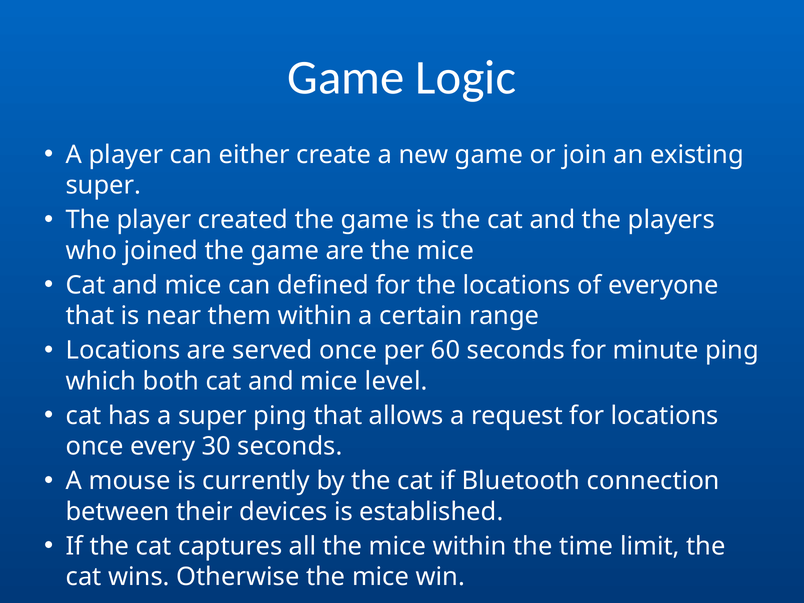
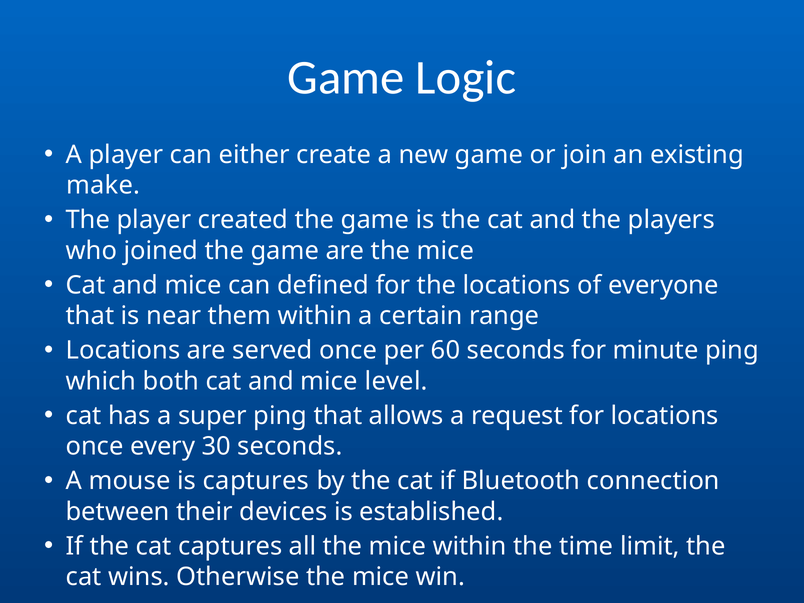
super at (103, 185): super -> make
is currently: currently -> captures
